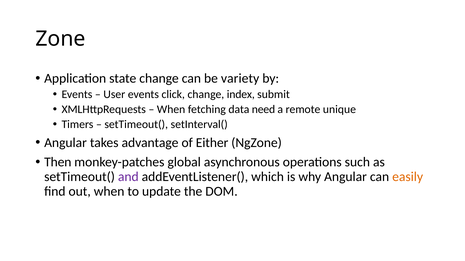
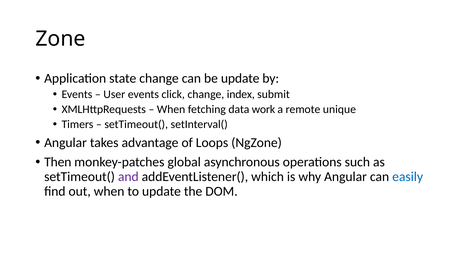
be variety: variety -> update
need: need -> work
Either: Either -> Loops
easily colour: orange -> blue
